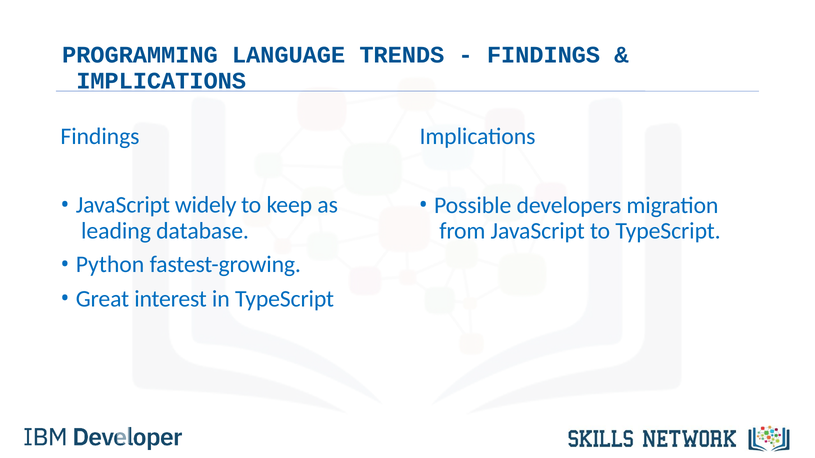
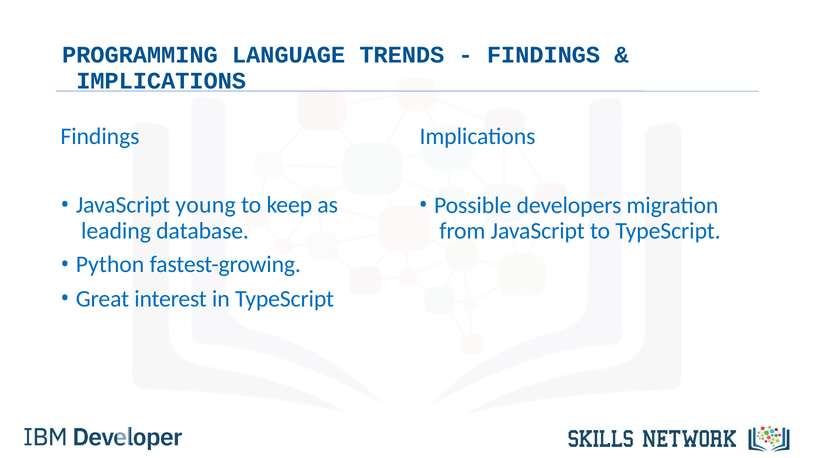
widely: widely -> young
